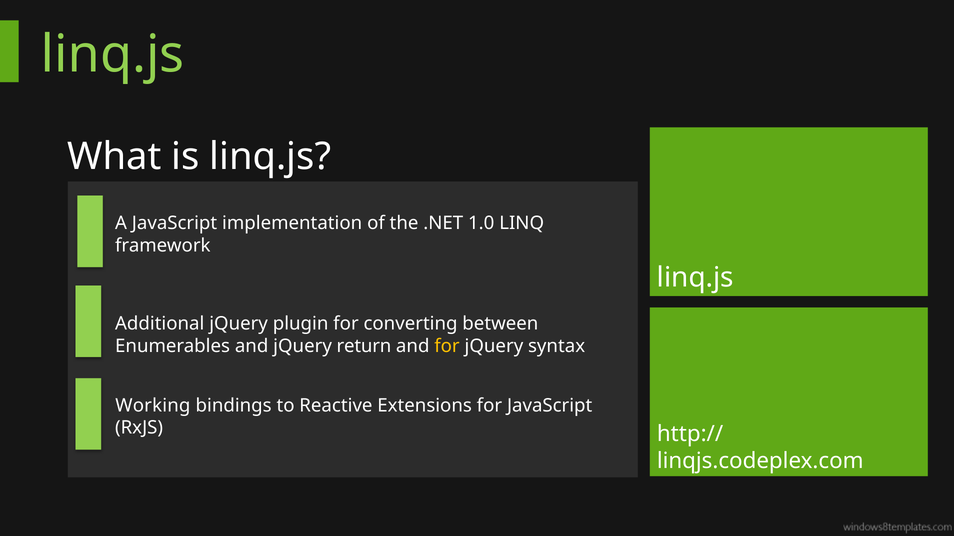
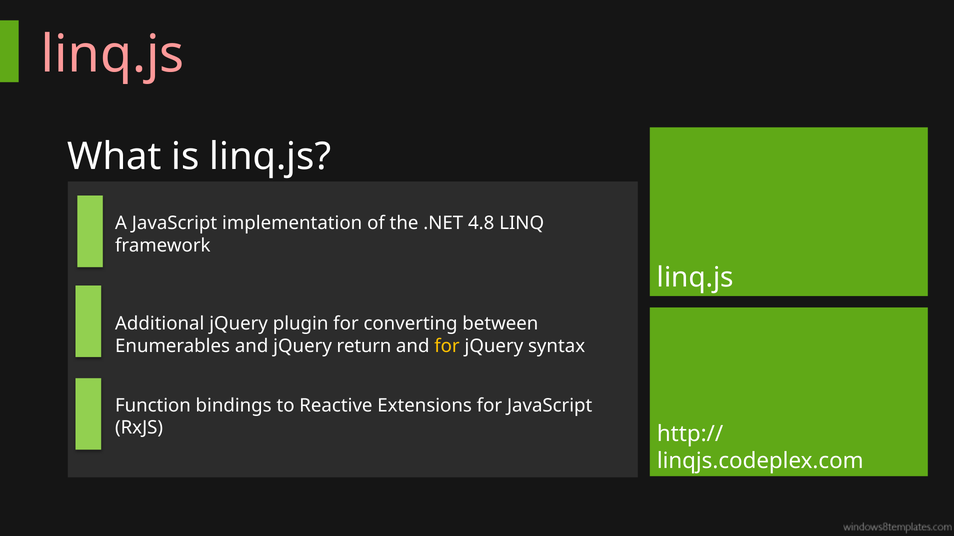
linq.js at (113, 54) colour: light green -> pink
1.0: 1.0 -> 4.8
Working: Working -> Function
